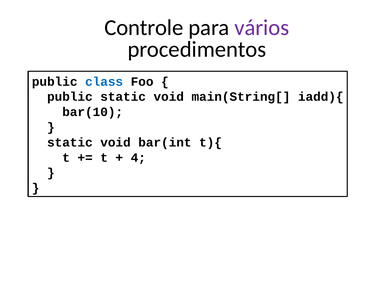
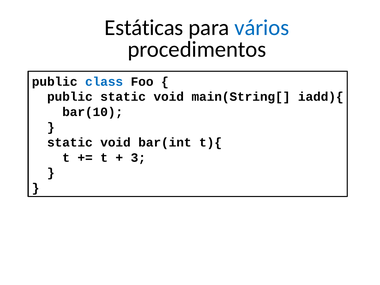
Controle: Controle -> Estáticas
vários colour: purple -> blue
4: 4 -> 3
